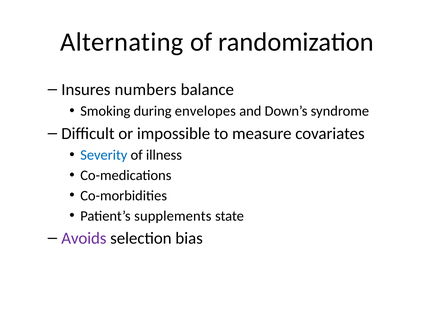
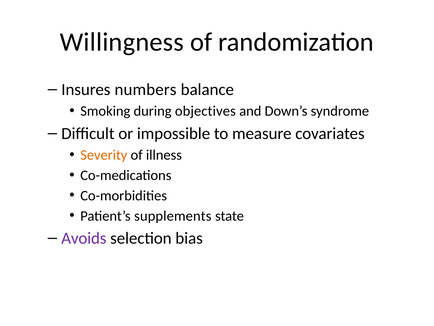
Alternating: Alternating -> Willingness
envelopes: envelopes -> objectives
Severity colour: blue -> orange
